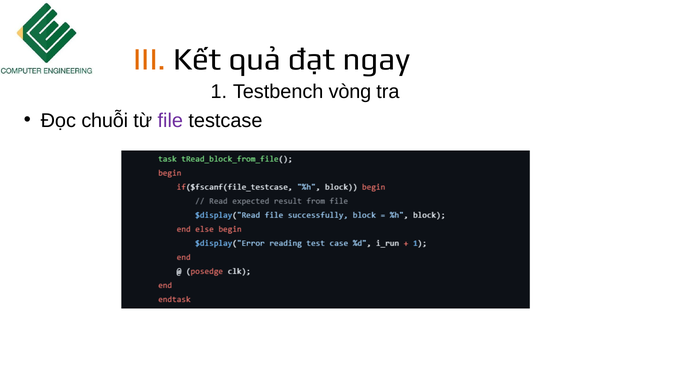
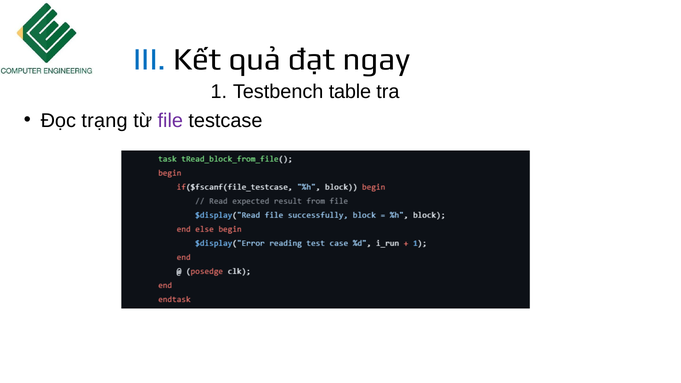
III colour: orange -> blue
vòng: vòng -> table
chuỗi: chuỗi -> trạng
